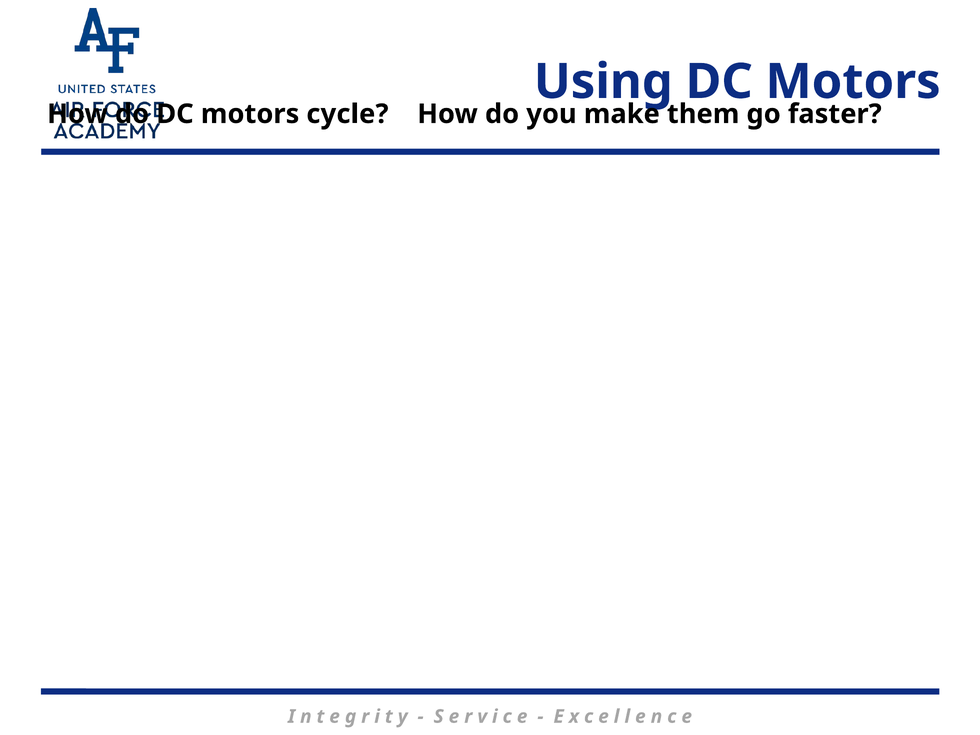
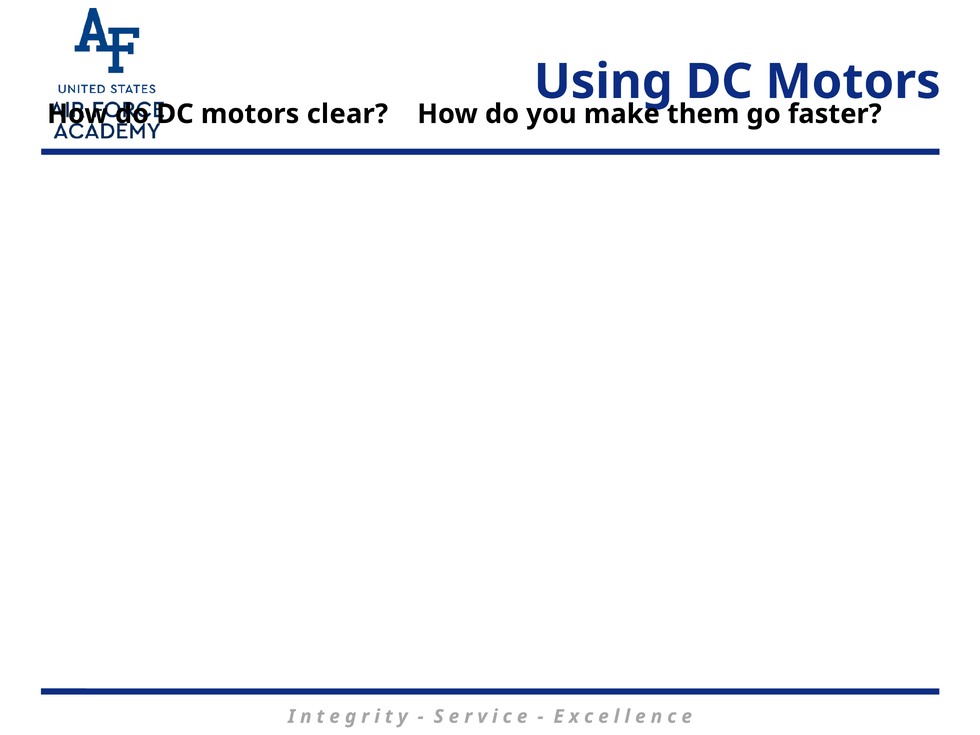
cycle: cycle -> clear
